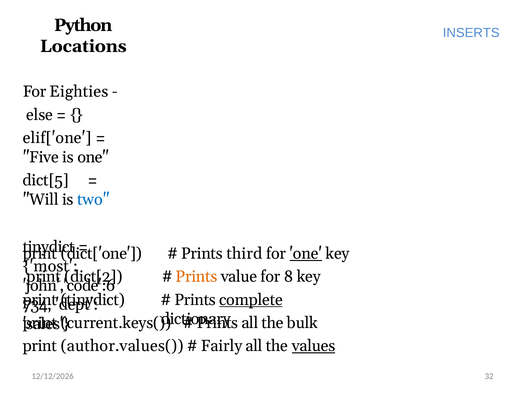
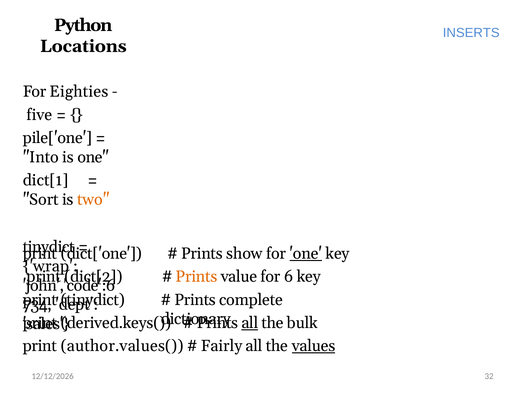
else: else -> five
elif['one: elif['one -> pile['one
Five: Five -> Into
dict[5: dict[5 -> dict[1
Will: Will -> Sort
two colour: blue -> orange
third: third -> show
most: most -> wrap
8: 8 -> 6
complete underline: present -> none
current.keys(: current.keys( -> derived.keys(
all at (250, 323) underline: none -> present
